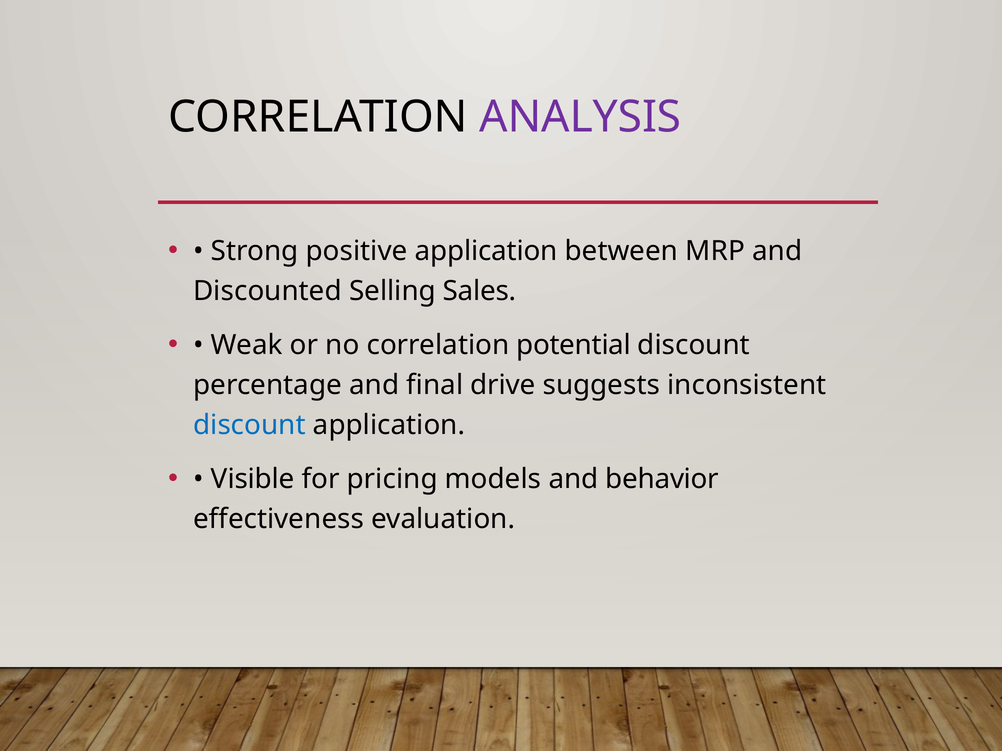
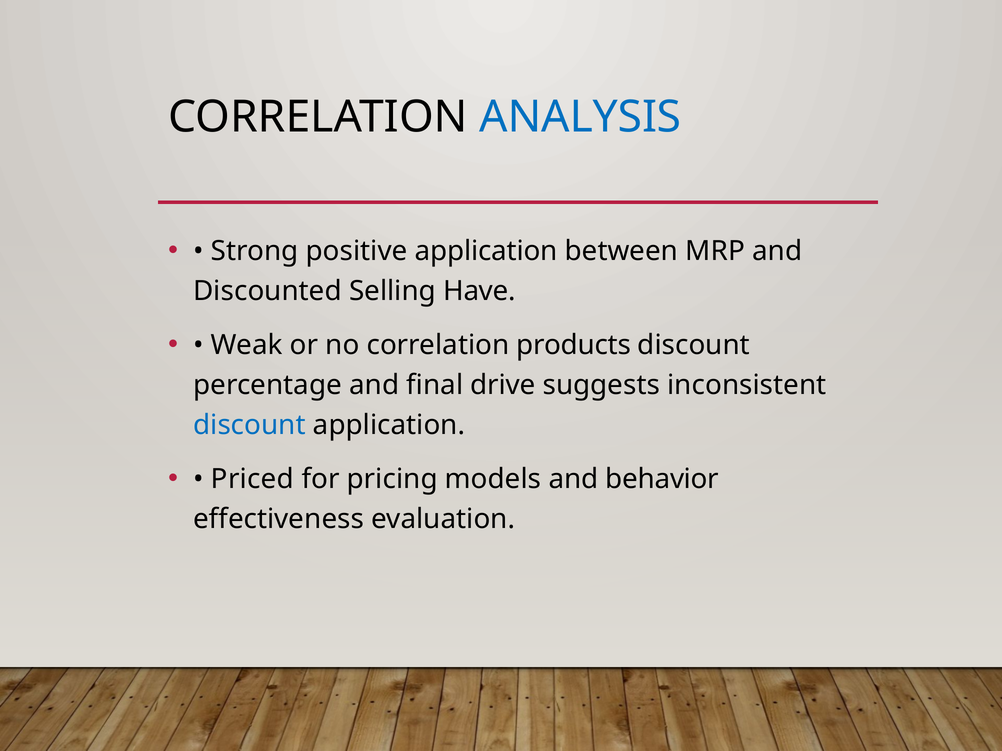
ANALYSIS colour: purple -> blue
Sales: Sales -> Have
potential: potential -> products
Visible: Visible -> Priced
